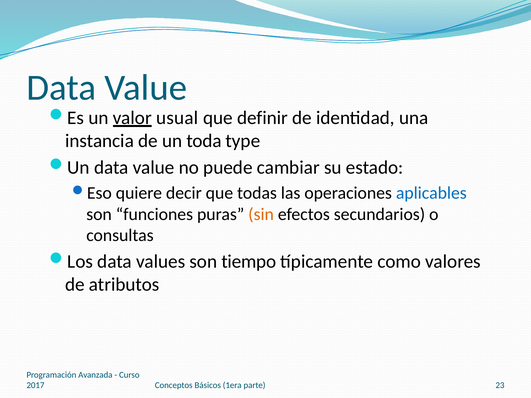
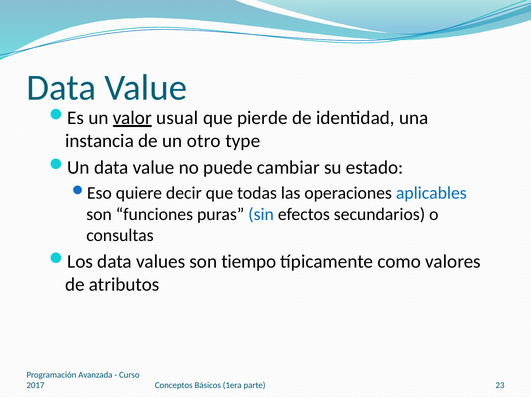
definir: definir -> pierde
toda: toda -> otro
sin colour: orange -> blue
